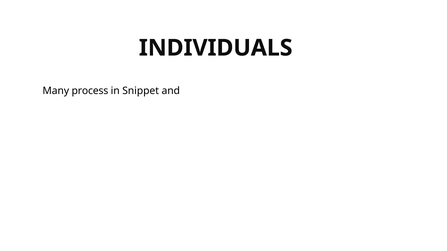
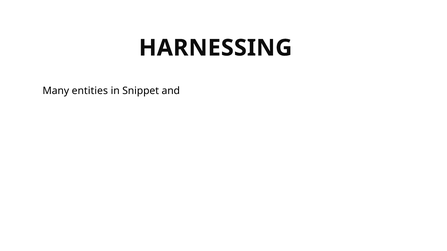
INDIVIDUALS: INDIVIDUALS -> HARNESSING
process: process -> entities
